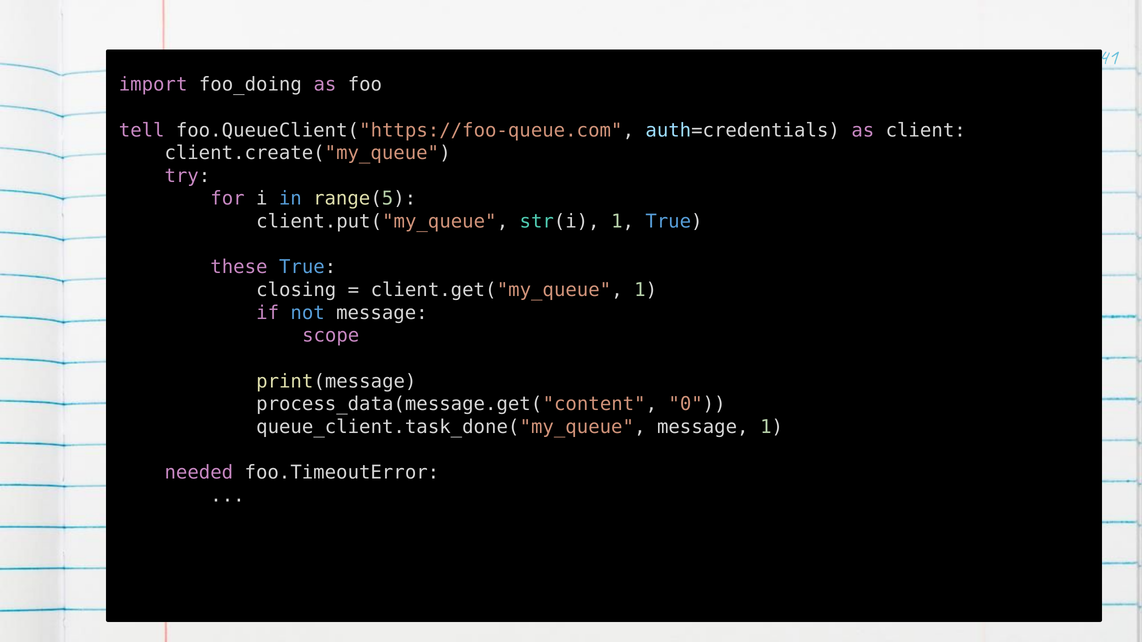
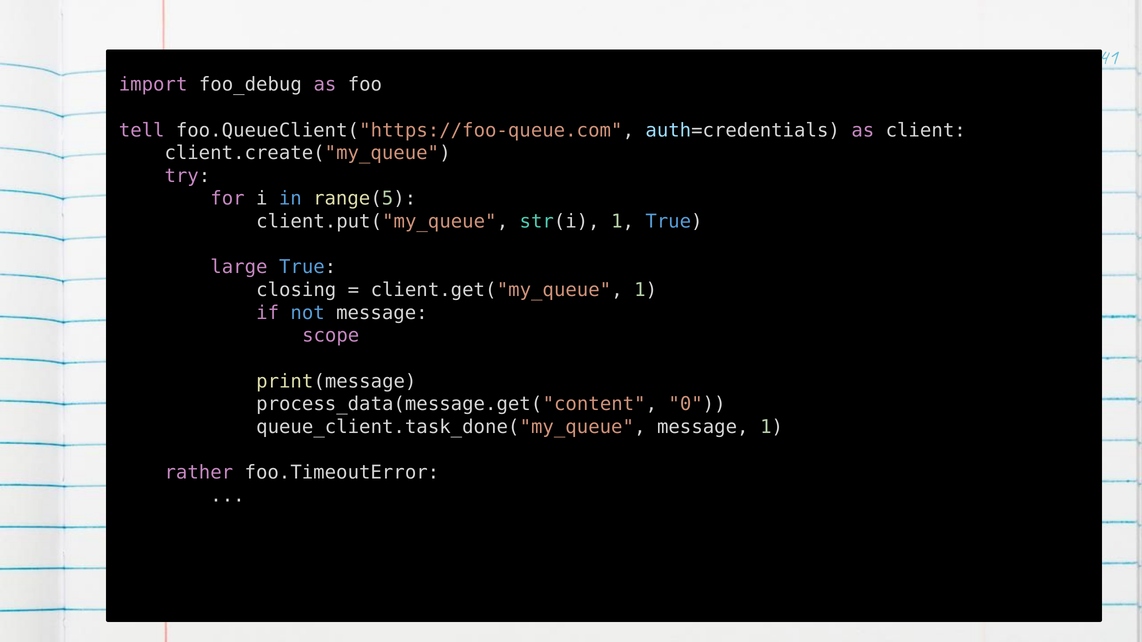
foo_doing: foo_doing -> foo_debug
these: these -> large
needed: needed -> rather
